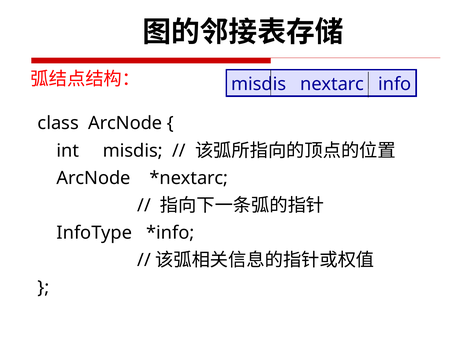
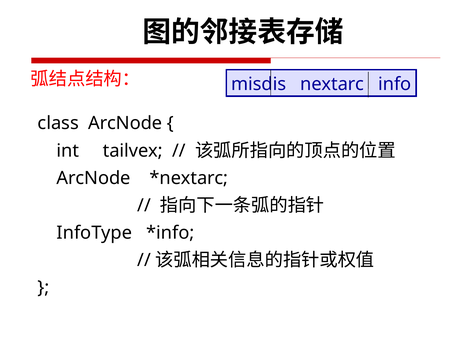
int misdis: misdis -> tailvex
